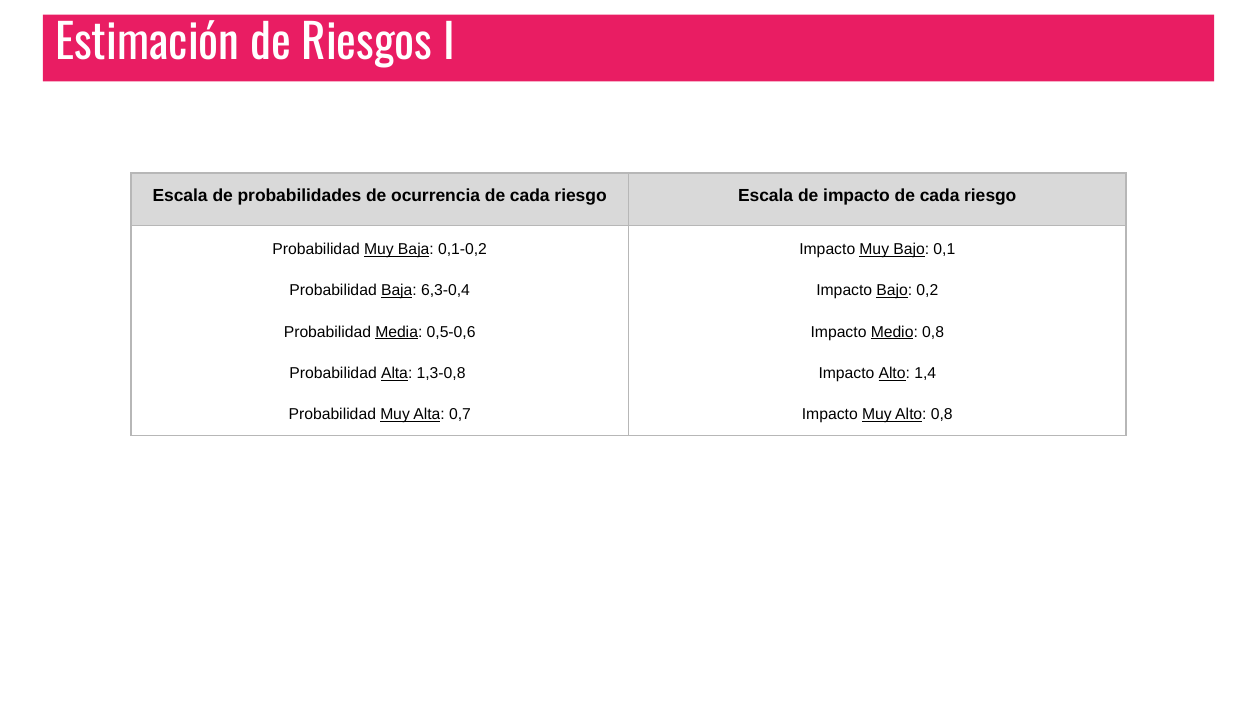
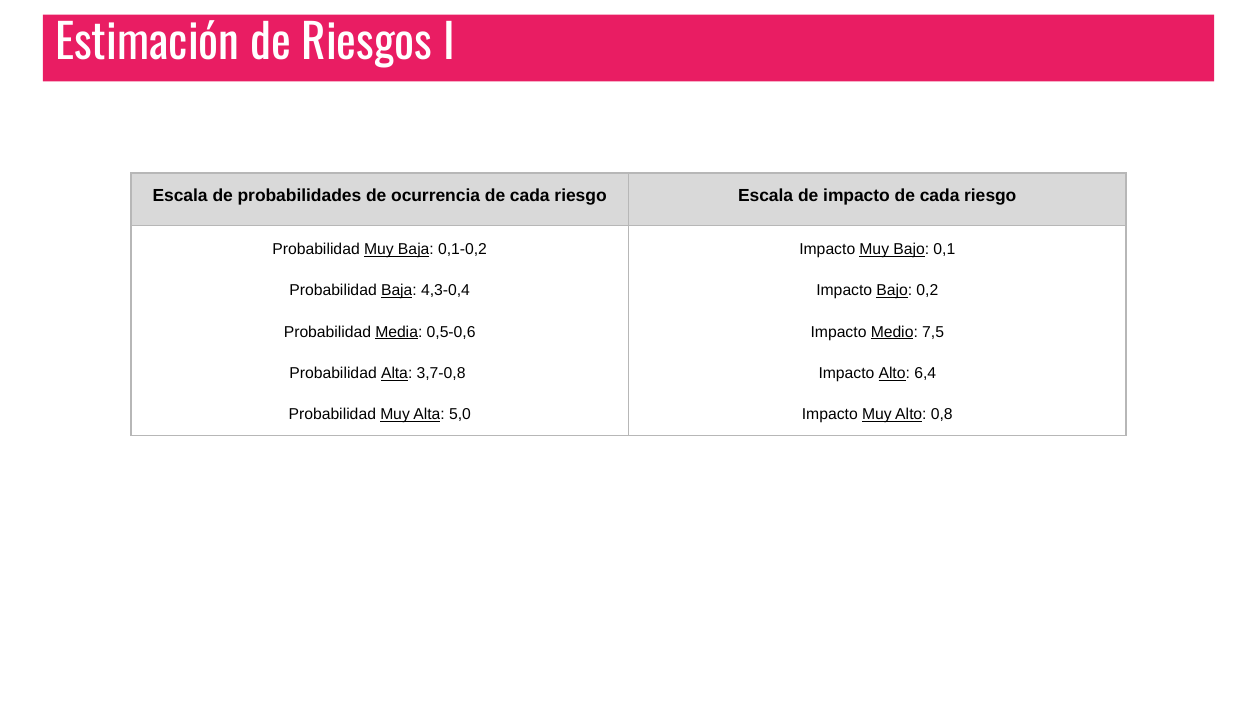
6,3-0,4: 6,3-0,4 -> 4,3-0,4
Medio 0,8: 0,8 -> 7,5
1,3-0,8: 1,3-0,8 -> 3,7-0,8
1,4: 1,4 -> 6,4
0,7: 0,7 -> 5,0
